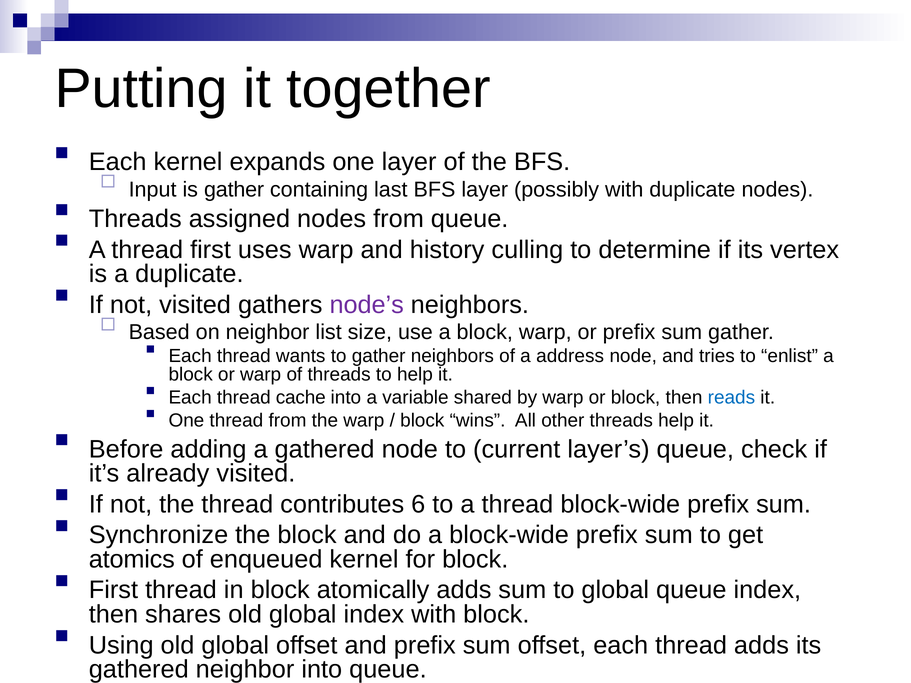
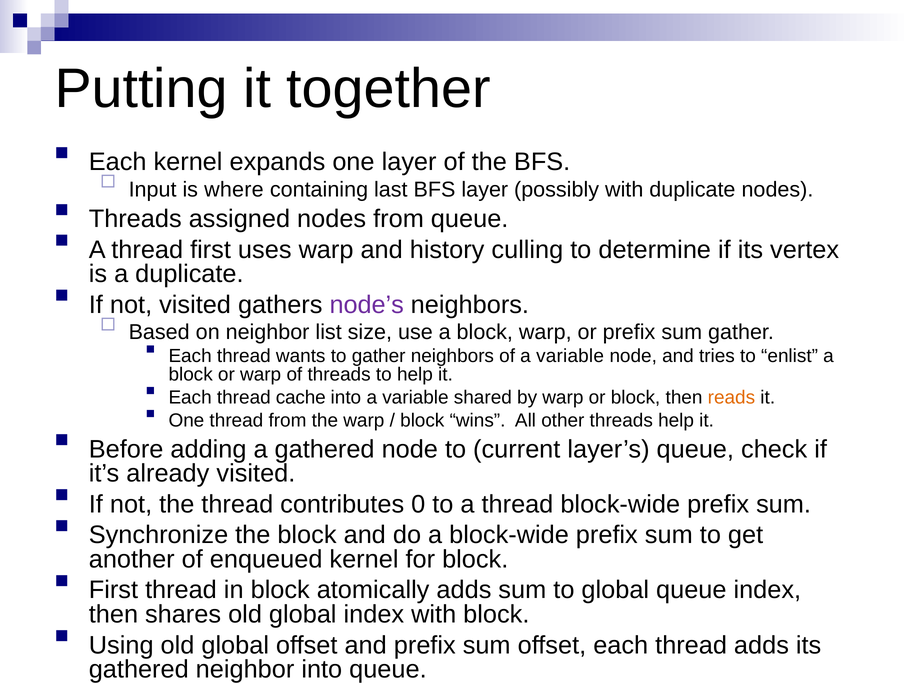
is gather: gather -> where
of a address: address -> variable
reads colour: blue -> orange
6: 6 -> 0
atomics: atomics -> another
